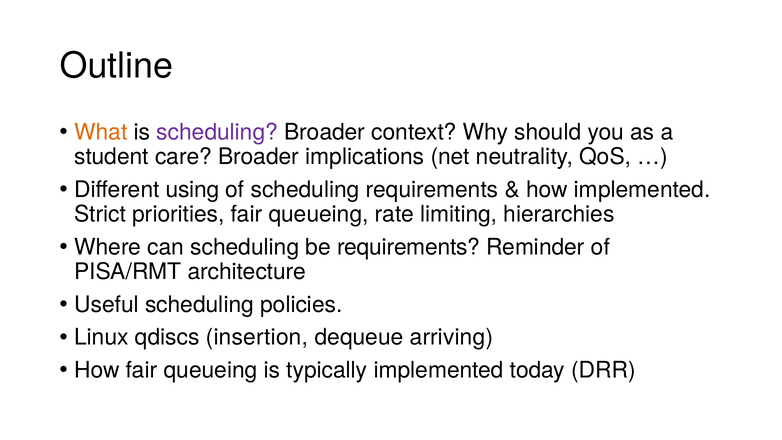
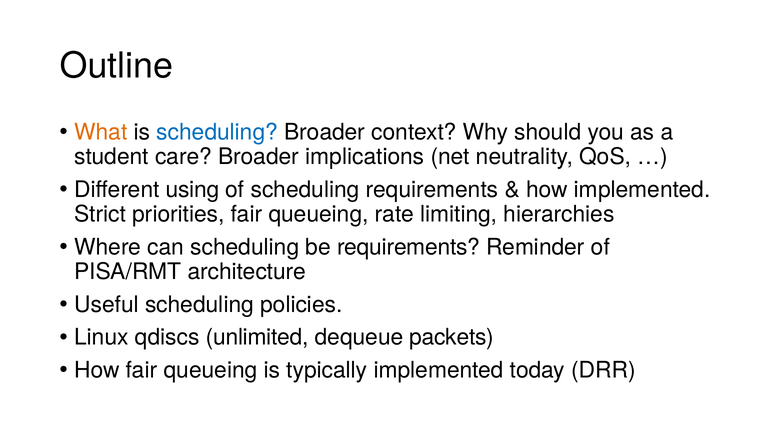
scheduling at (217, 132) colour: purple -> blue
insertion: insertion -> unlimited
arriving: arriving -> packets
